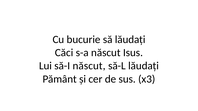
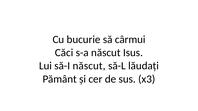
să lăudați: lăudați -> cârmui
